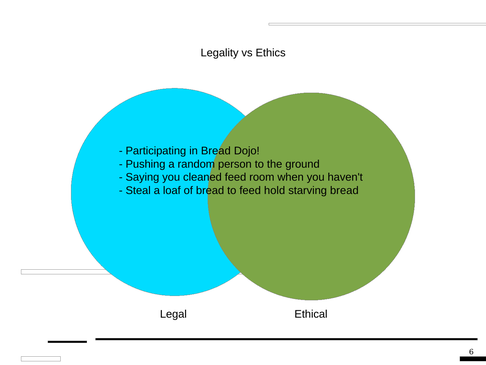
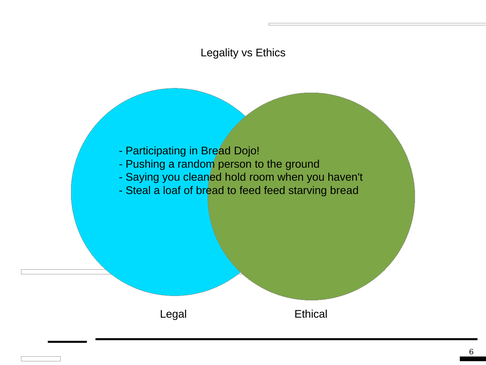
cleaned feed: feed -> hold
feed hold: hold -> feed
